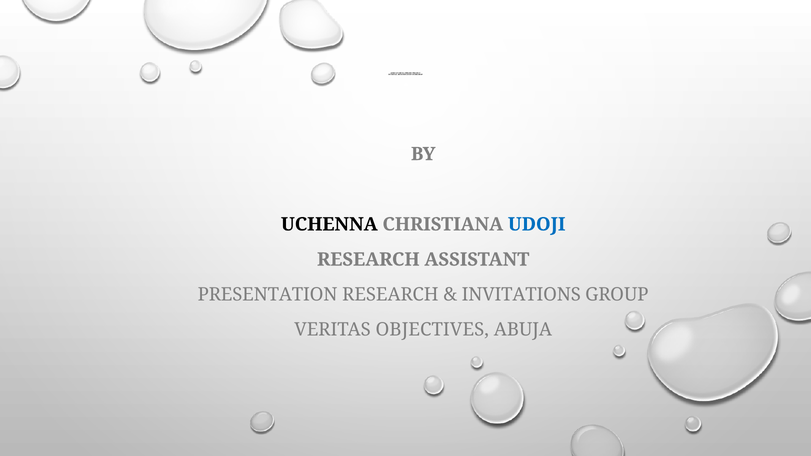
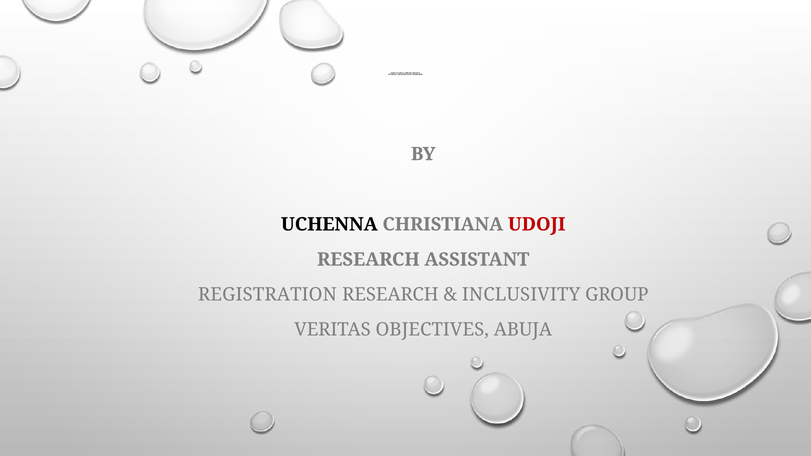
UDOJI colour: blue -> red
PRESENTATION: PRESENTATION -> REGISTRATION
INVITATIONS: INVITATIONS -> INCLUSIVITY
